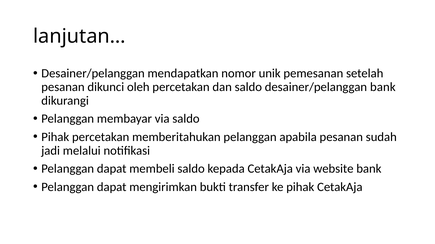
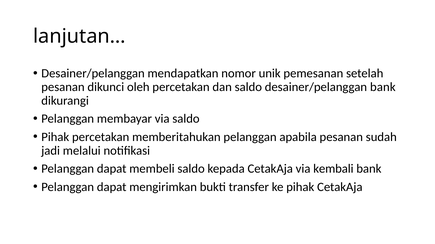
website: website -> kembali
